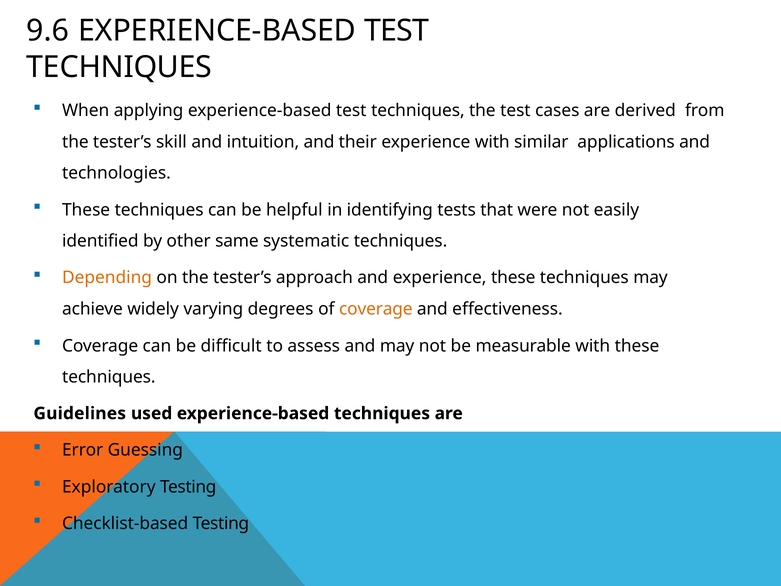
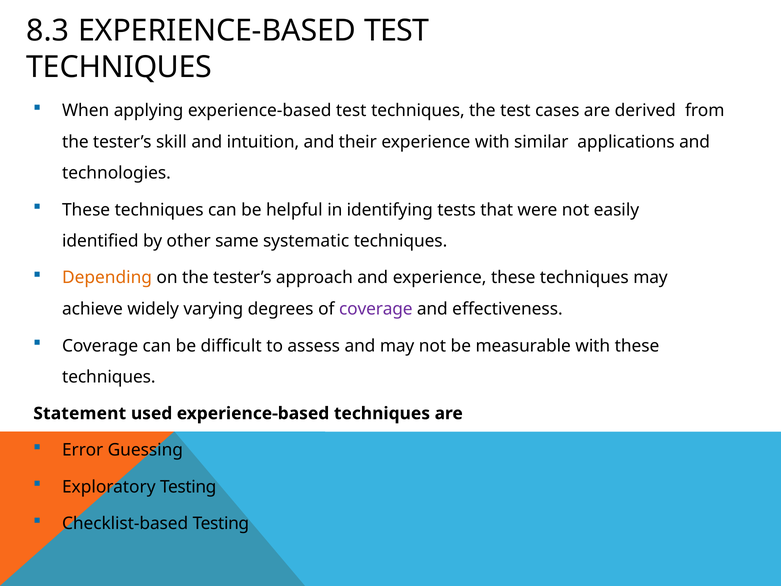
9.6: 9.6 -> 8.3
coverage at (376, 309) colour: orange -> purple
Guidelines: Guidelines -> Statement
